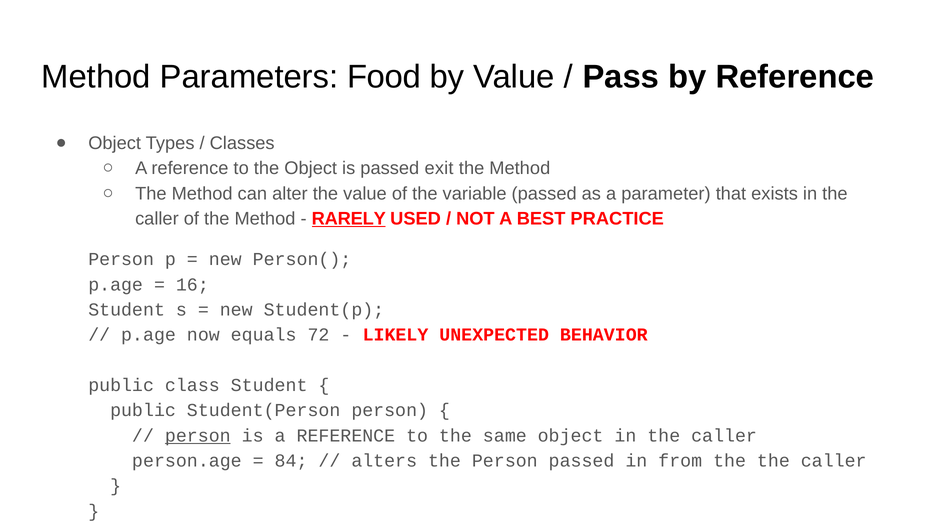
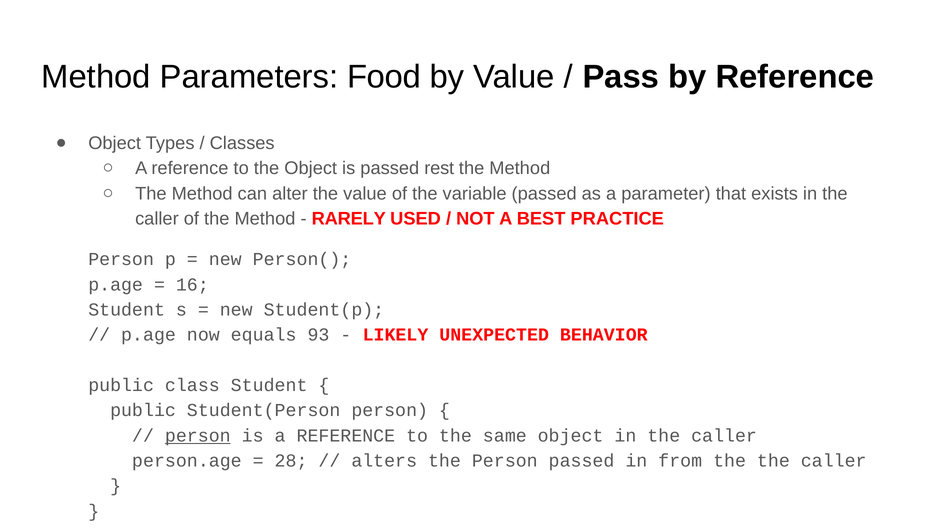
exit: exit -> rest
RARELY underline: present -> none
72: 72 -> 93
84: 84 -> 28
